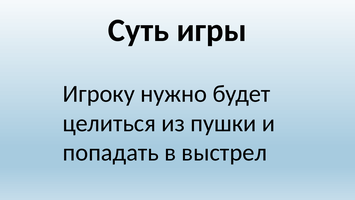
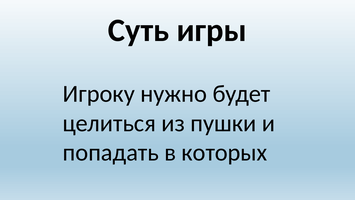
выстрел: выстрел -> которых
